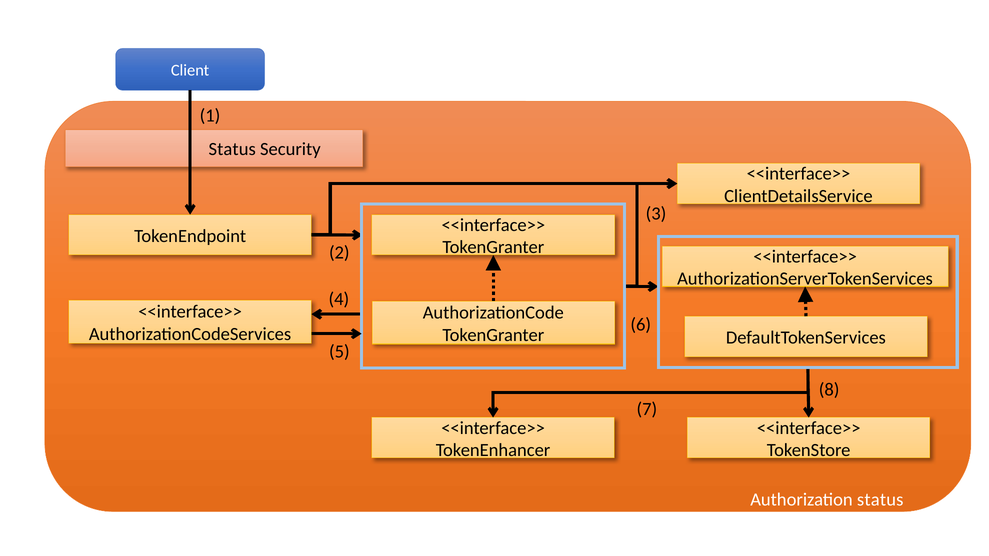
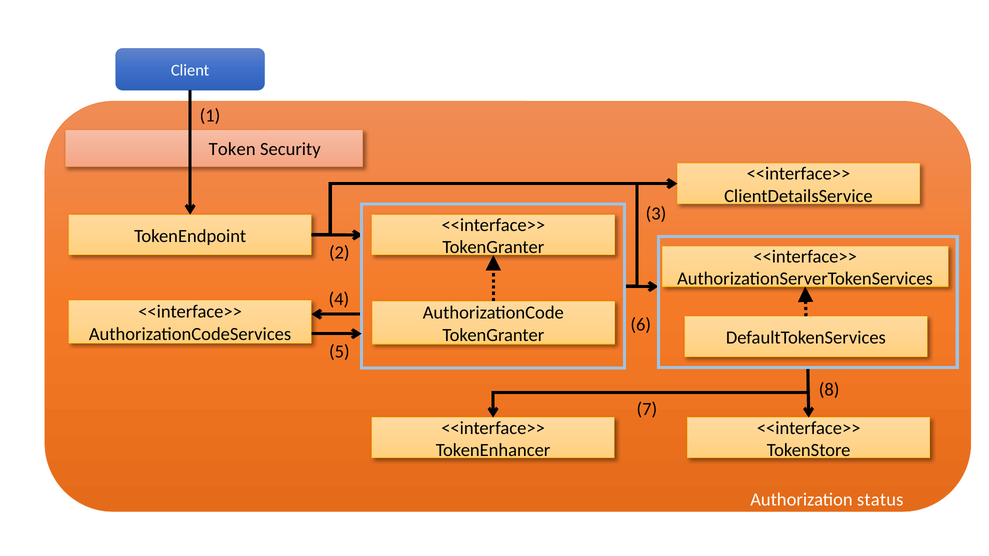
Status at (232, 149): Status -> Token
